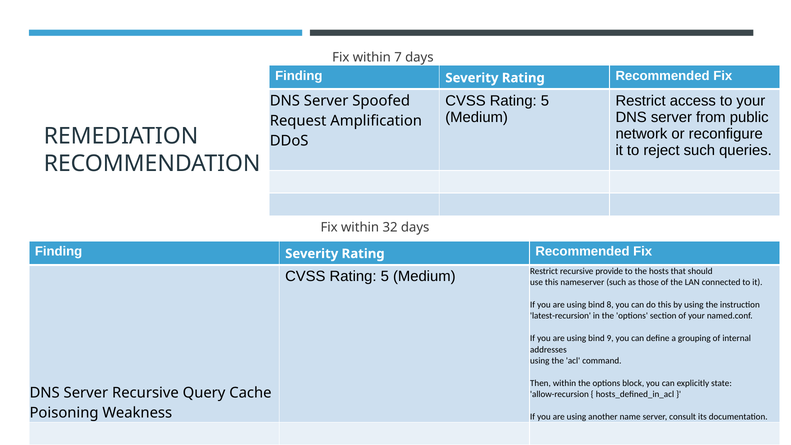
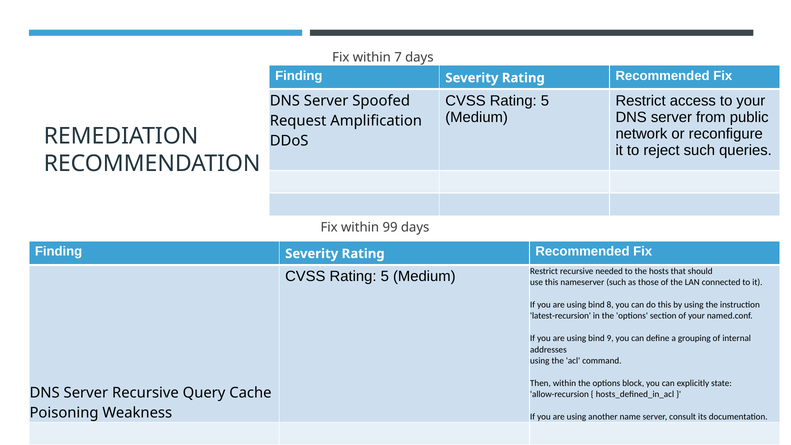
32: 32 -> 99
provide: provide -> needed
